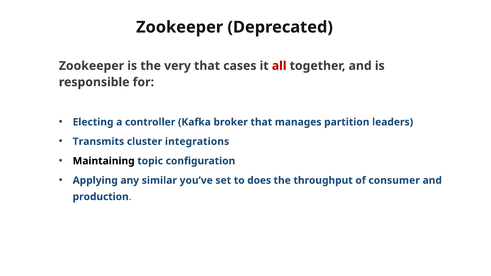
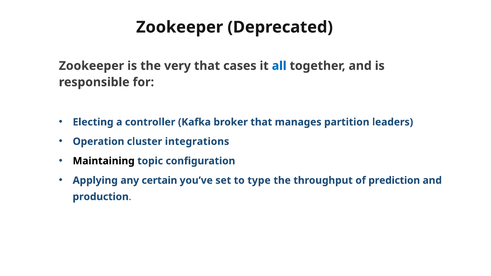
all colour: red -> blue
Transmits: Transmits -> Operation
similar: similar -> certain
does: does -> type
consumer: consumer -> prediction
